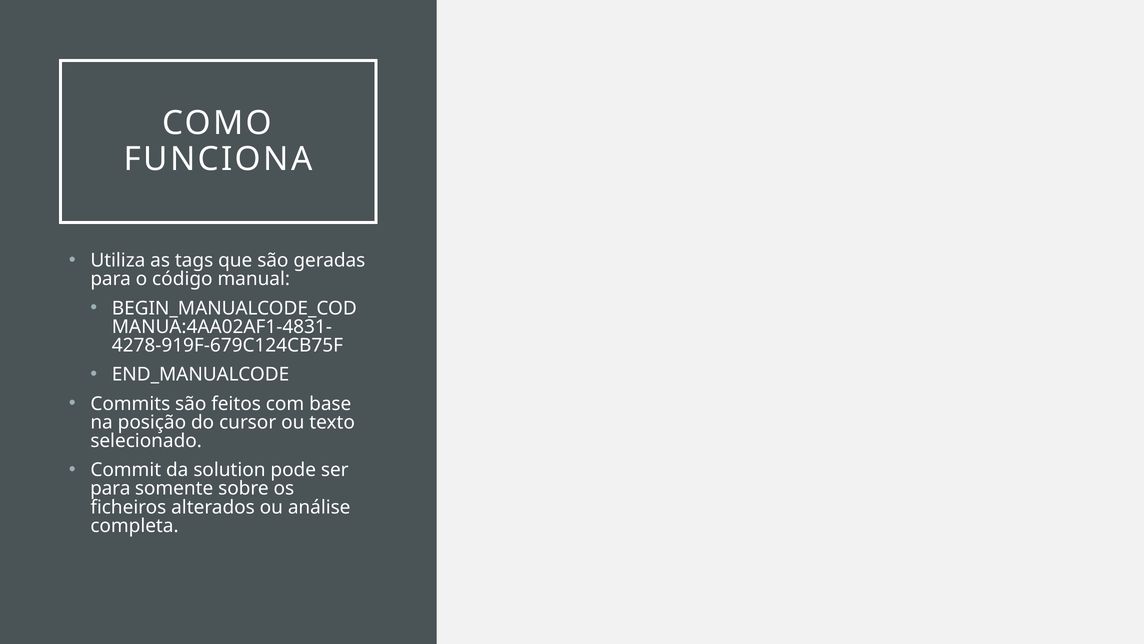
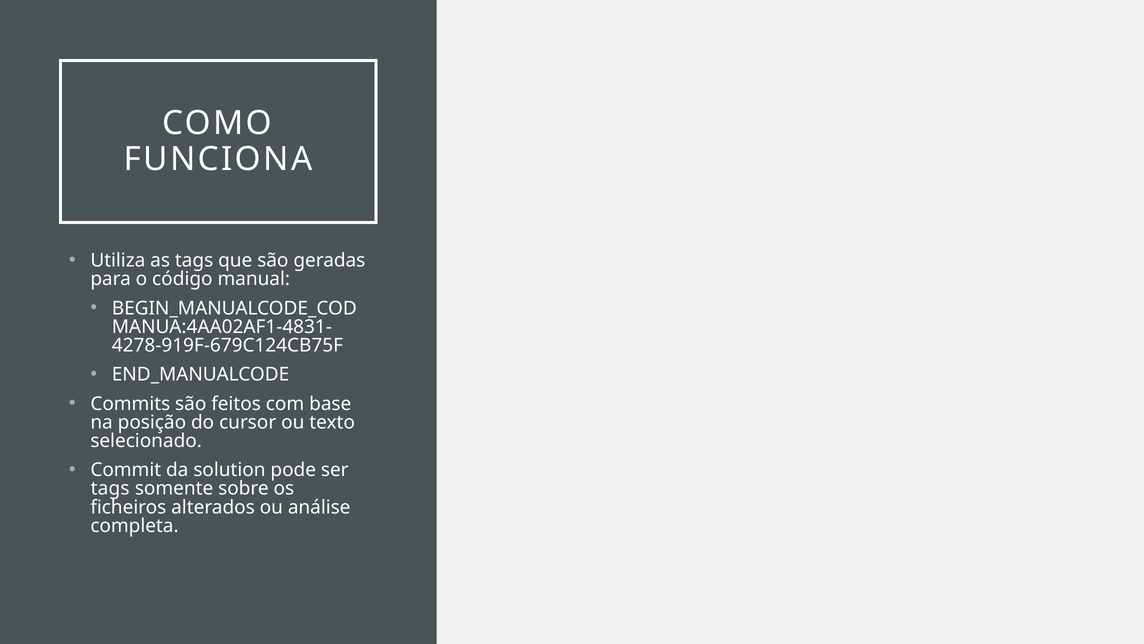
para at (110, 488): para -> tags
